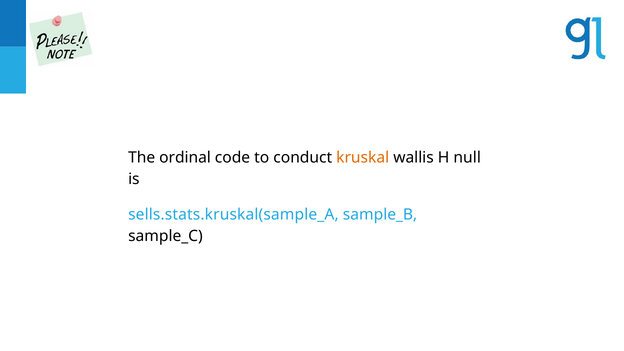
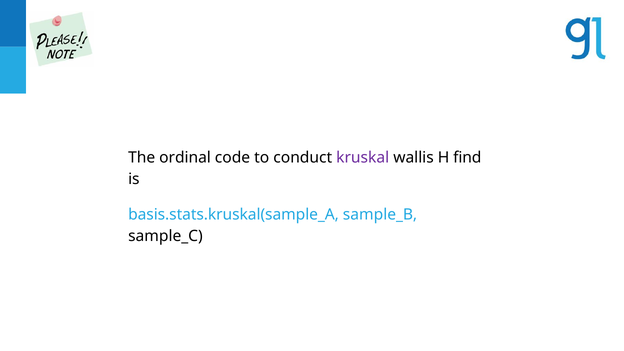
kruskal colour: orange -> purple
null: null -> find
sells.stats.kruskal(sample_A: sells.stats.kruskal(sample_A -> basis.stats.kruskal(sample_A
